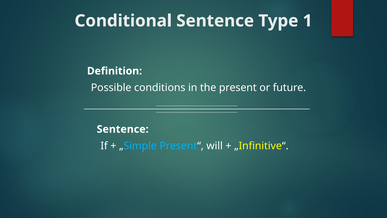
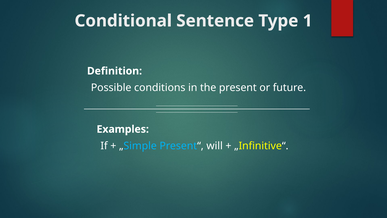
Sentence at (123, 129): Sentence -> Examples
